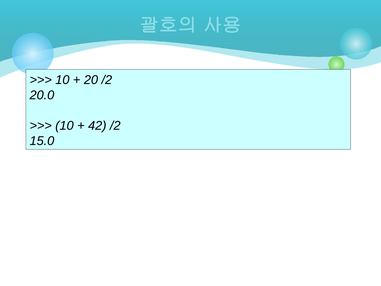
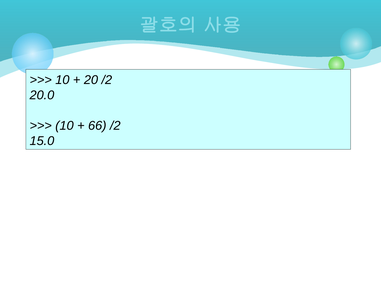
42: 42 -> 66
